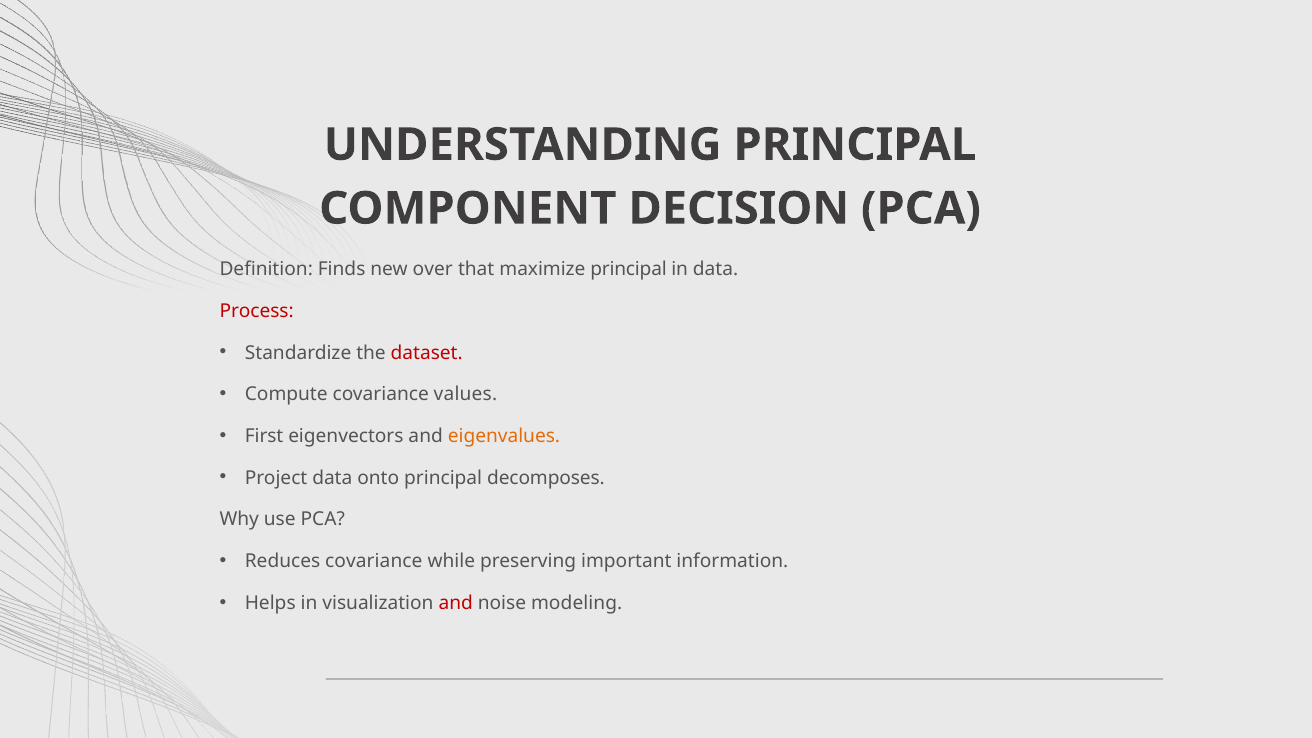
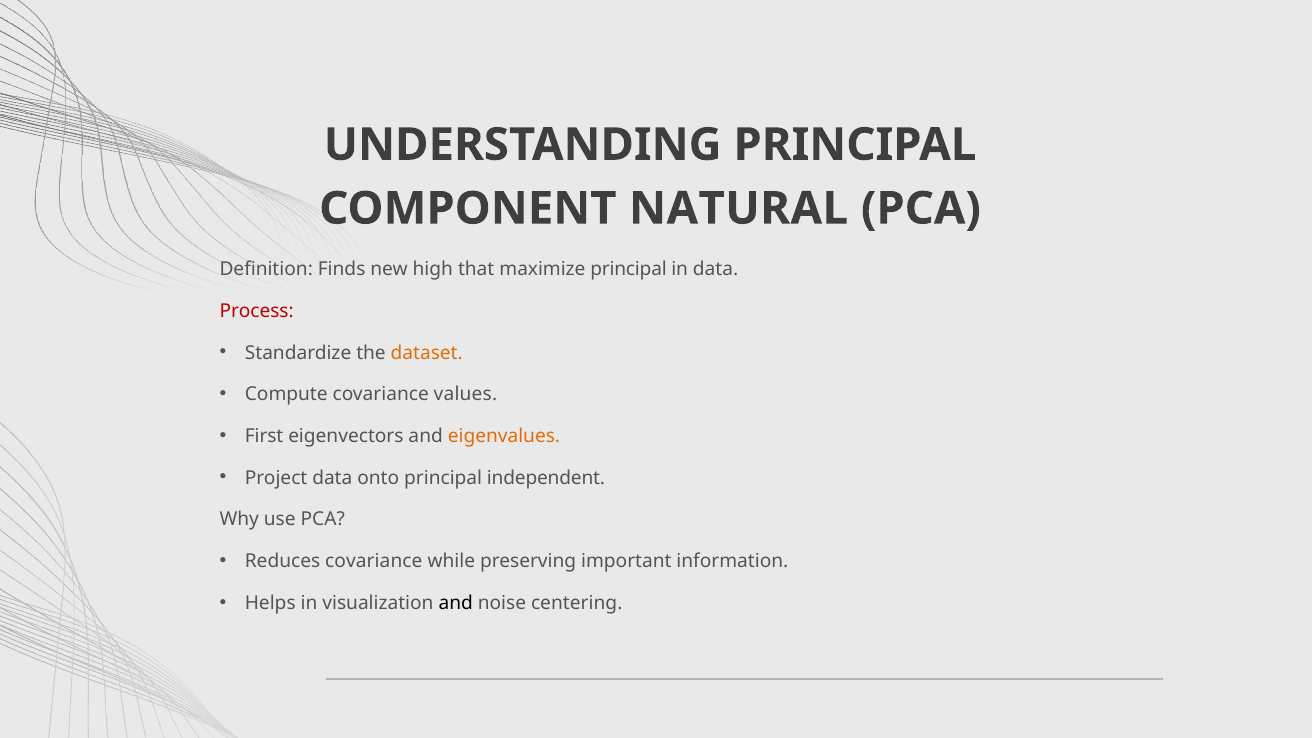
DECISION: DECISION -> NATURAL
over: over -> high
dataset colour: red -> orange
decomposes: decomposes -> independent
and at (456, 603) colour: red -> black
modeling: modeling -> centering
